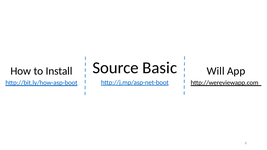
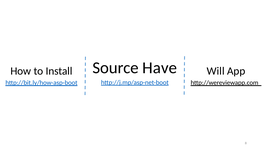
Basic: Basic -> Have
